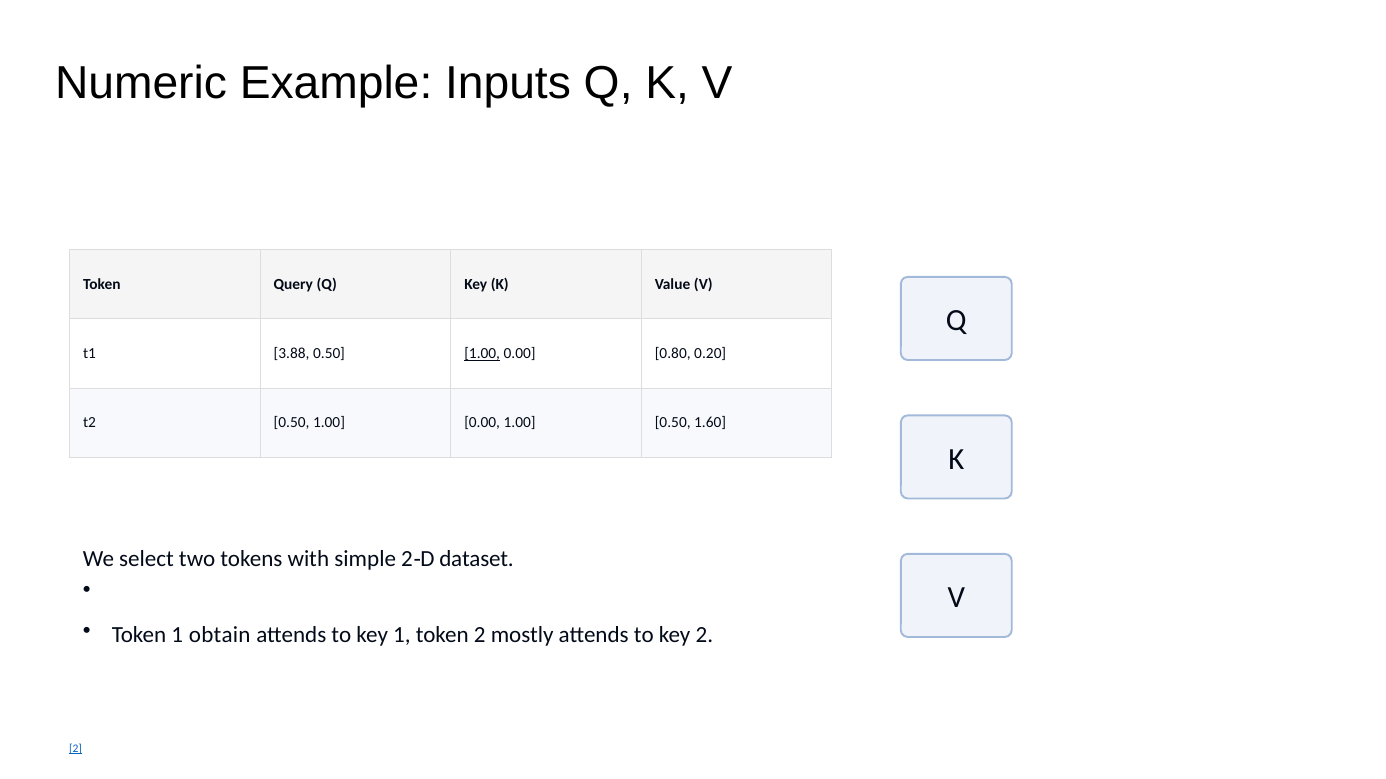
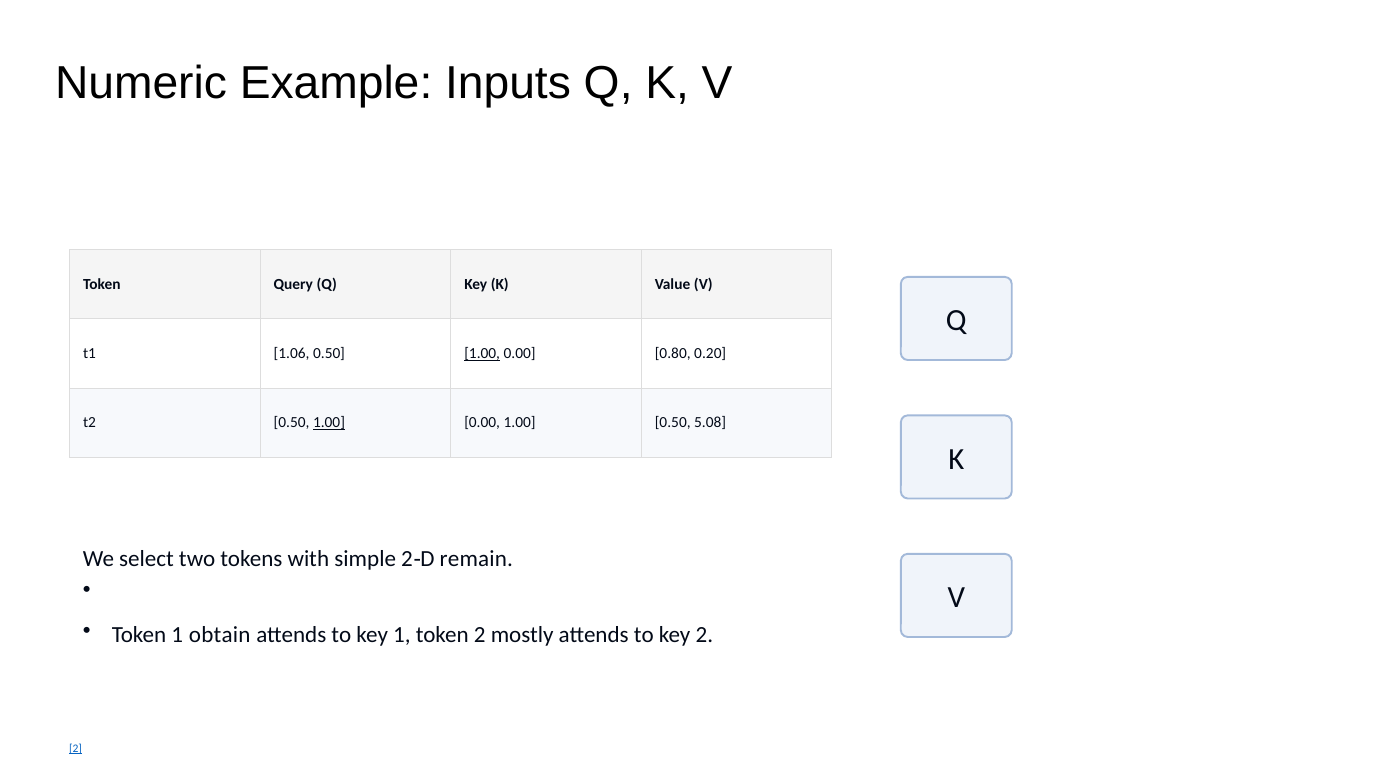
3.88: 3.88 -> 1.06
1.00 at (329, 423) underline: none -> present
1.60: 1.60 -> 5.08
dataset: dataset -> remain
